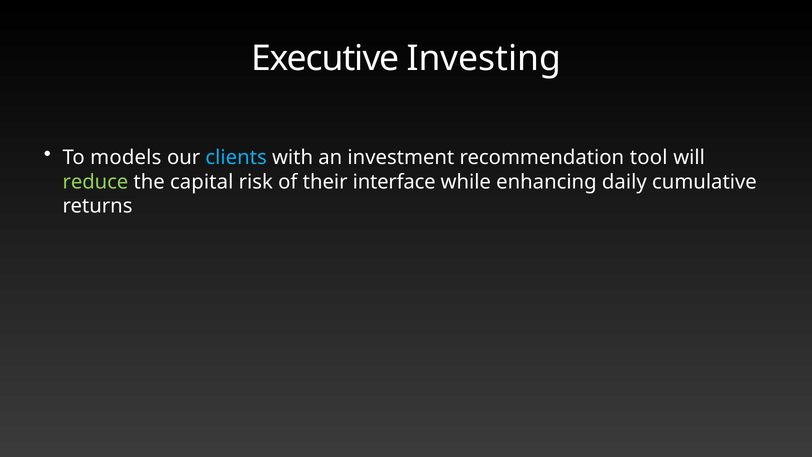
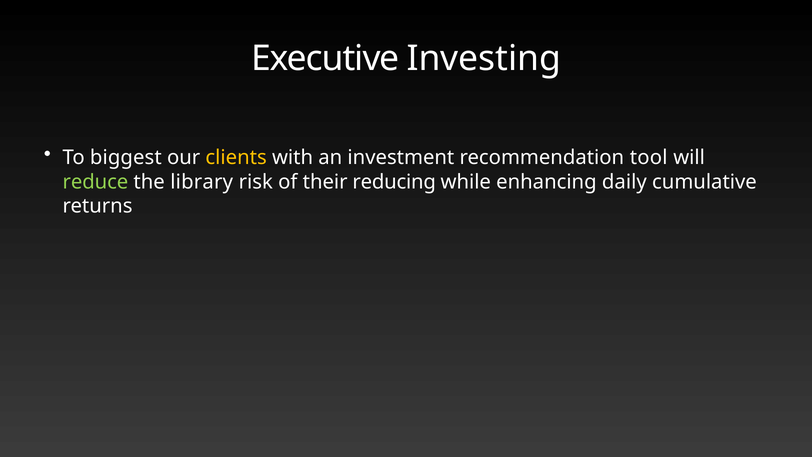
models: models -> biggest
clients colour: light blue -> yellow
capital: capital -> library
interface: interface -> reducing
